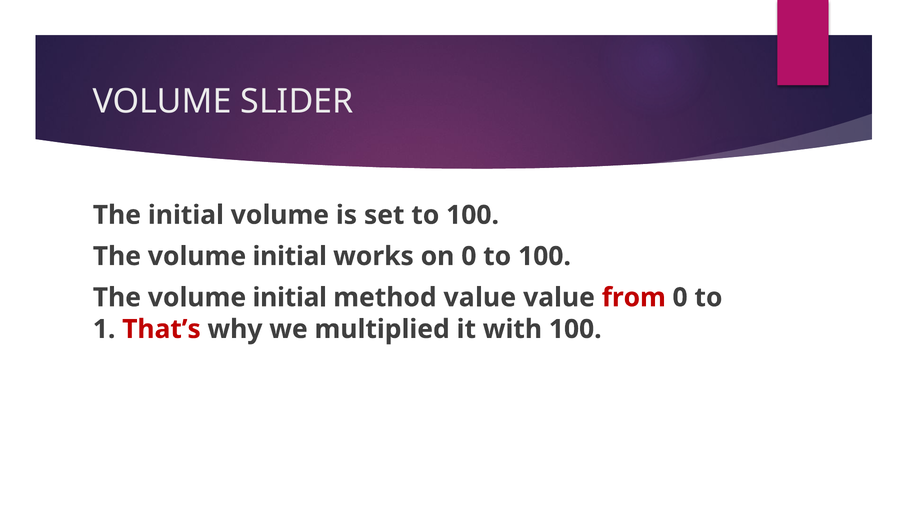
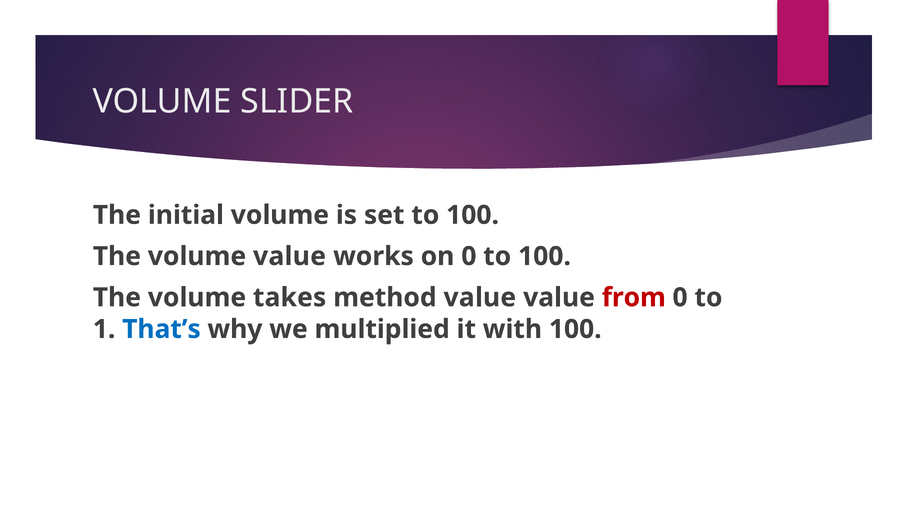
initial at (290, 256): initial -> value
initial at (290, 297): initial -> takes
That’s colour: red -> blue
